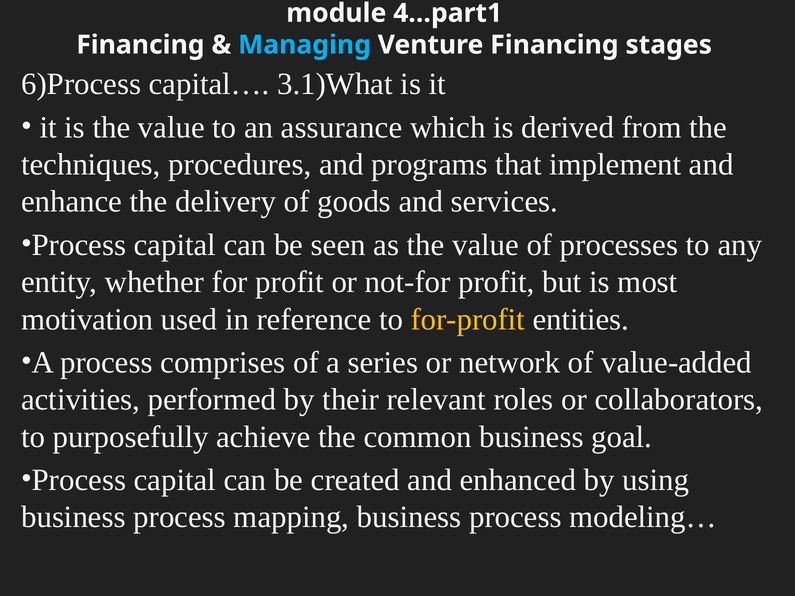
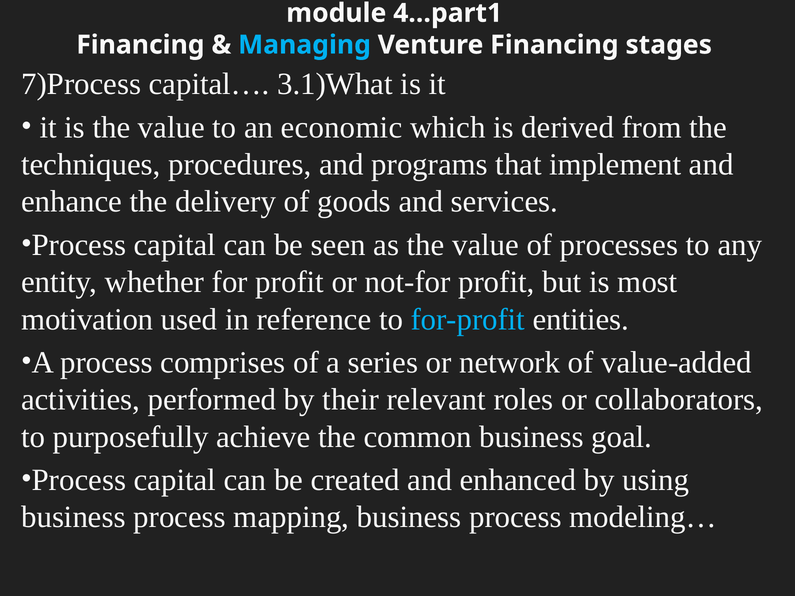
6)Process: 6)Process -> 7)Process
assurance: assurance -> economic
for-profit colour: yellow -> light blue
